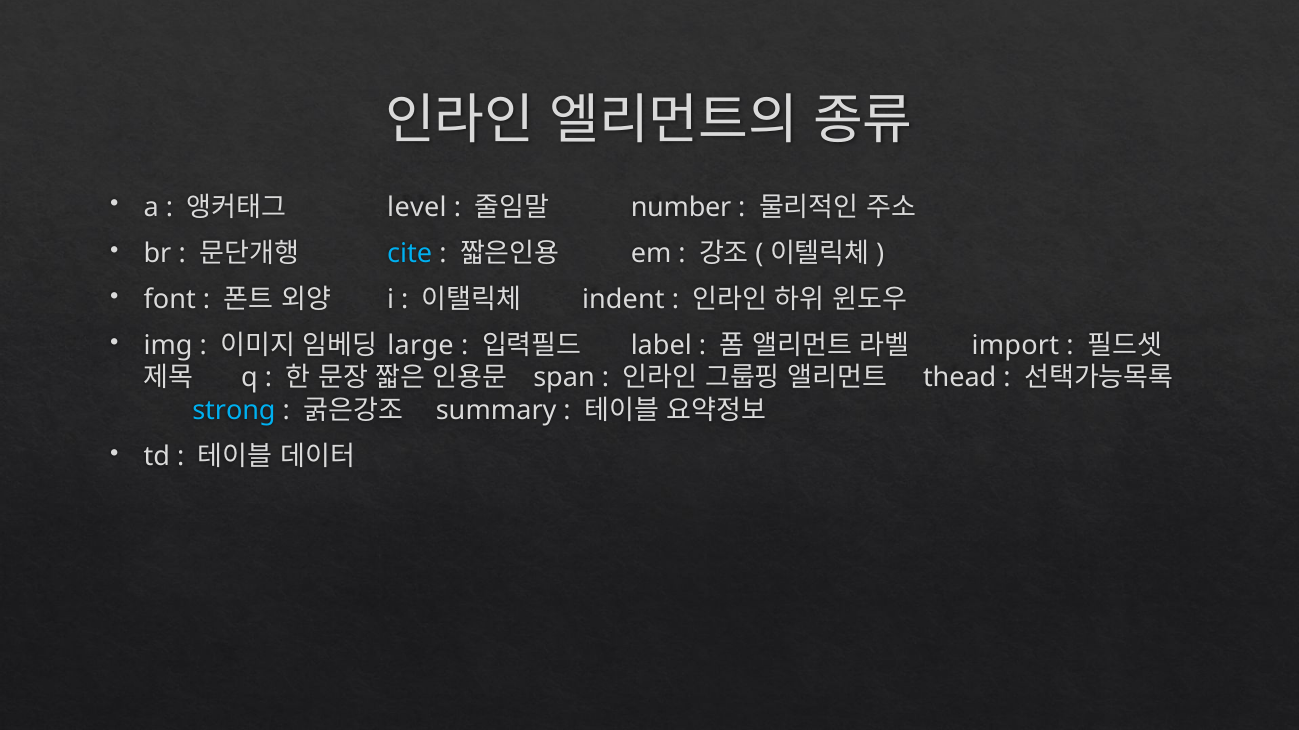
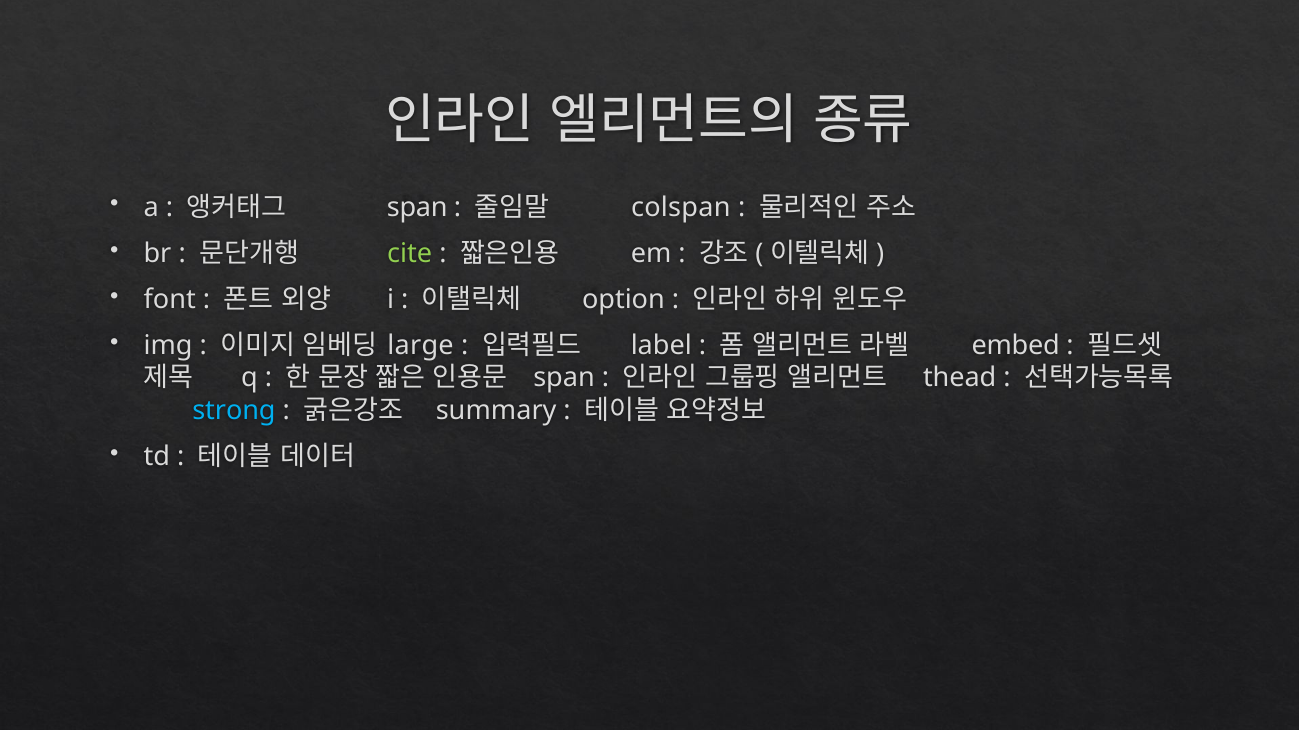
level at (417, 208): level -> span
number: number -> colspan
cite colour: light blue -> light green
indent: indent -> option
import: import -> embed
